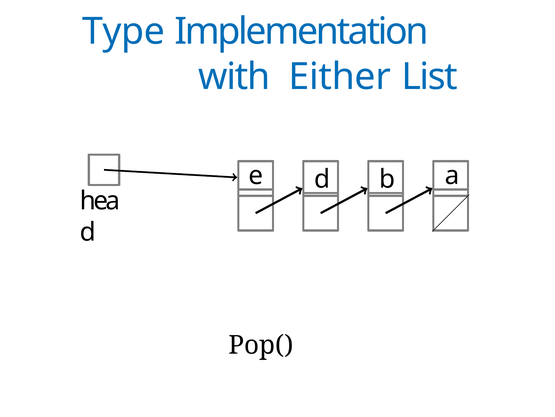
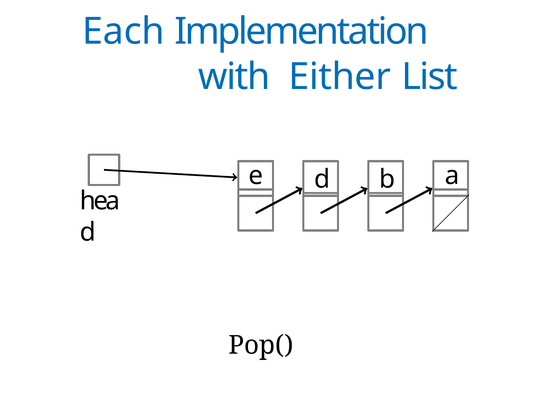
Type: Type -> Each
